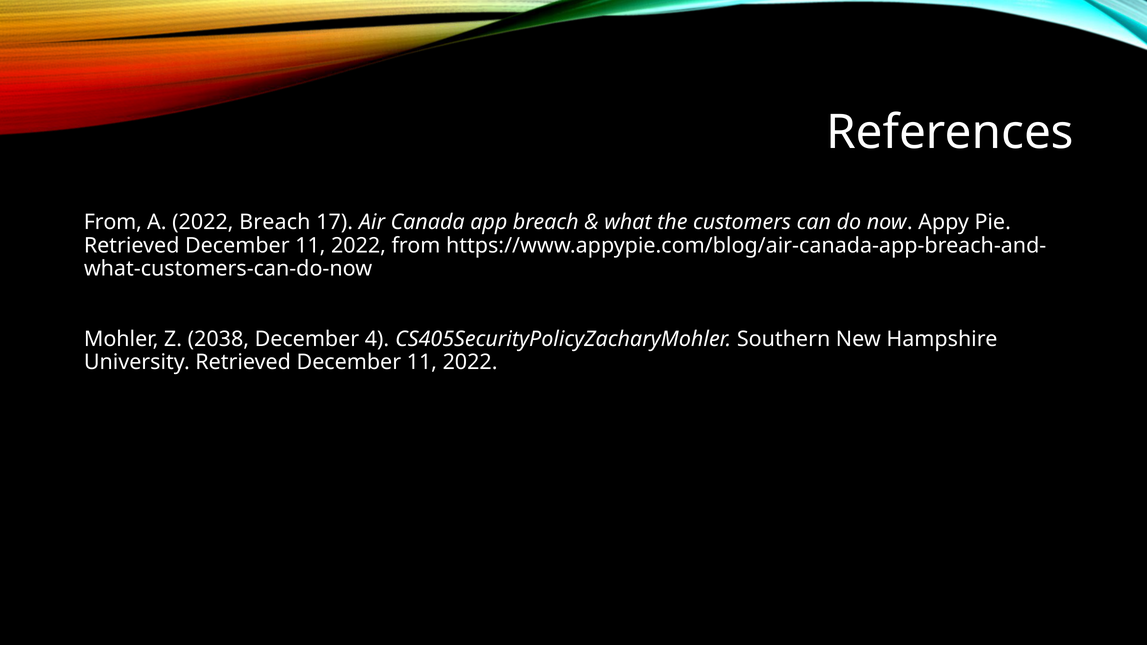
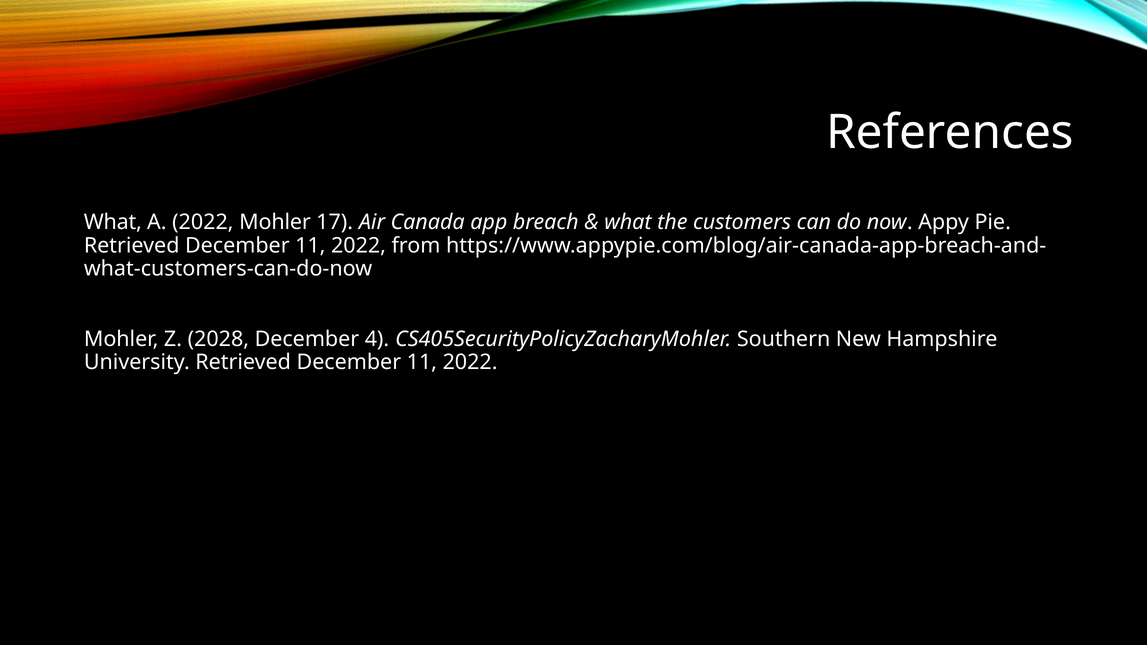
From at (113, 222): From -> What
2022 Breach: Breach -> Mohler
2038: 2038 -> 2028
